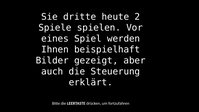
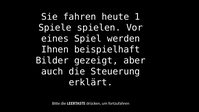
dritte: dritte -> fahren
2: 2 -> 1
